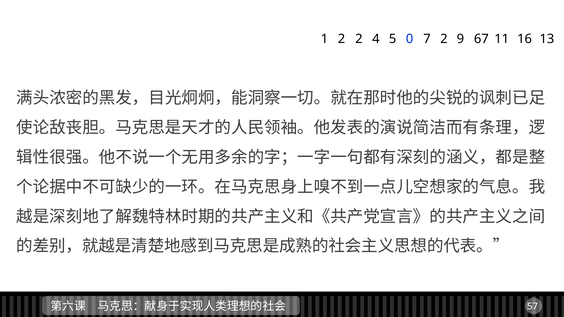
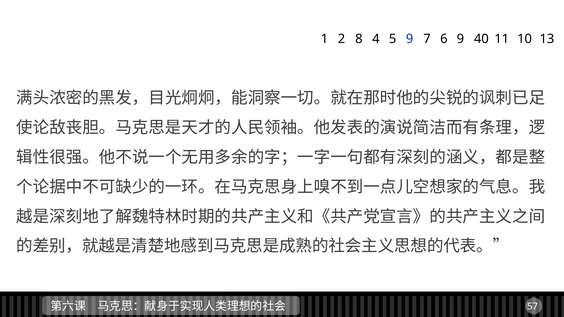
2 2: 2 -> 8
5 0: 0 -> 9
7 2: 2 -> 6
67: 67 -> 40
16: 16 -> 10
